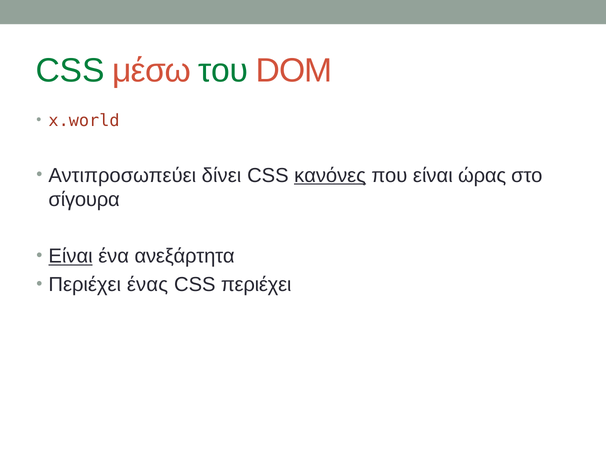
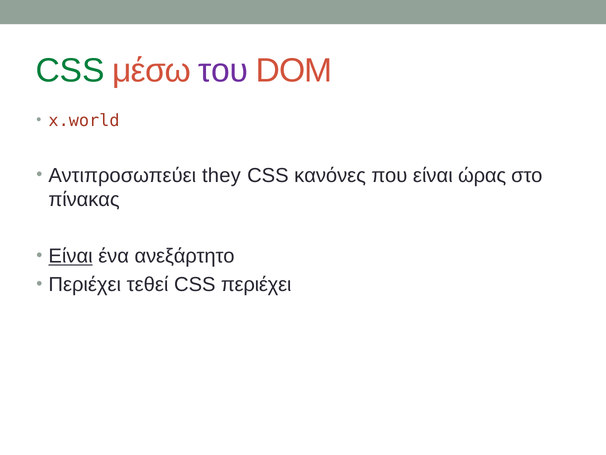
του colour: green -> purple
δίνει: δίνει -> they
κανόνες underline: present -> none
σίγουρα: σίγουρα -> πίνακας
ανεξάρτητα: ανεξάρτητα -> ανεξάρτητο
ένας: ένας -> τεθεί
